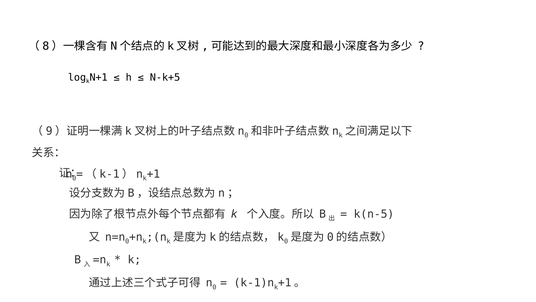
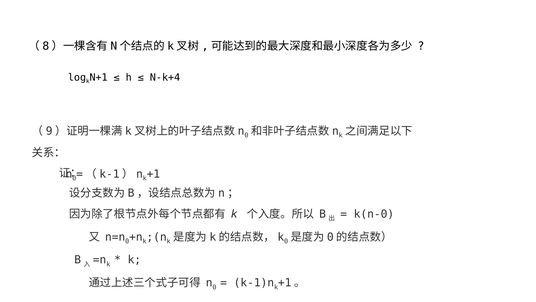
N-k+5: N-k+5 -> N-k+4
k(n-5: k(n-5 -> k(n-0
